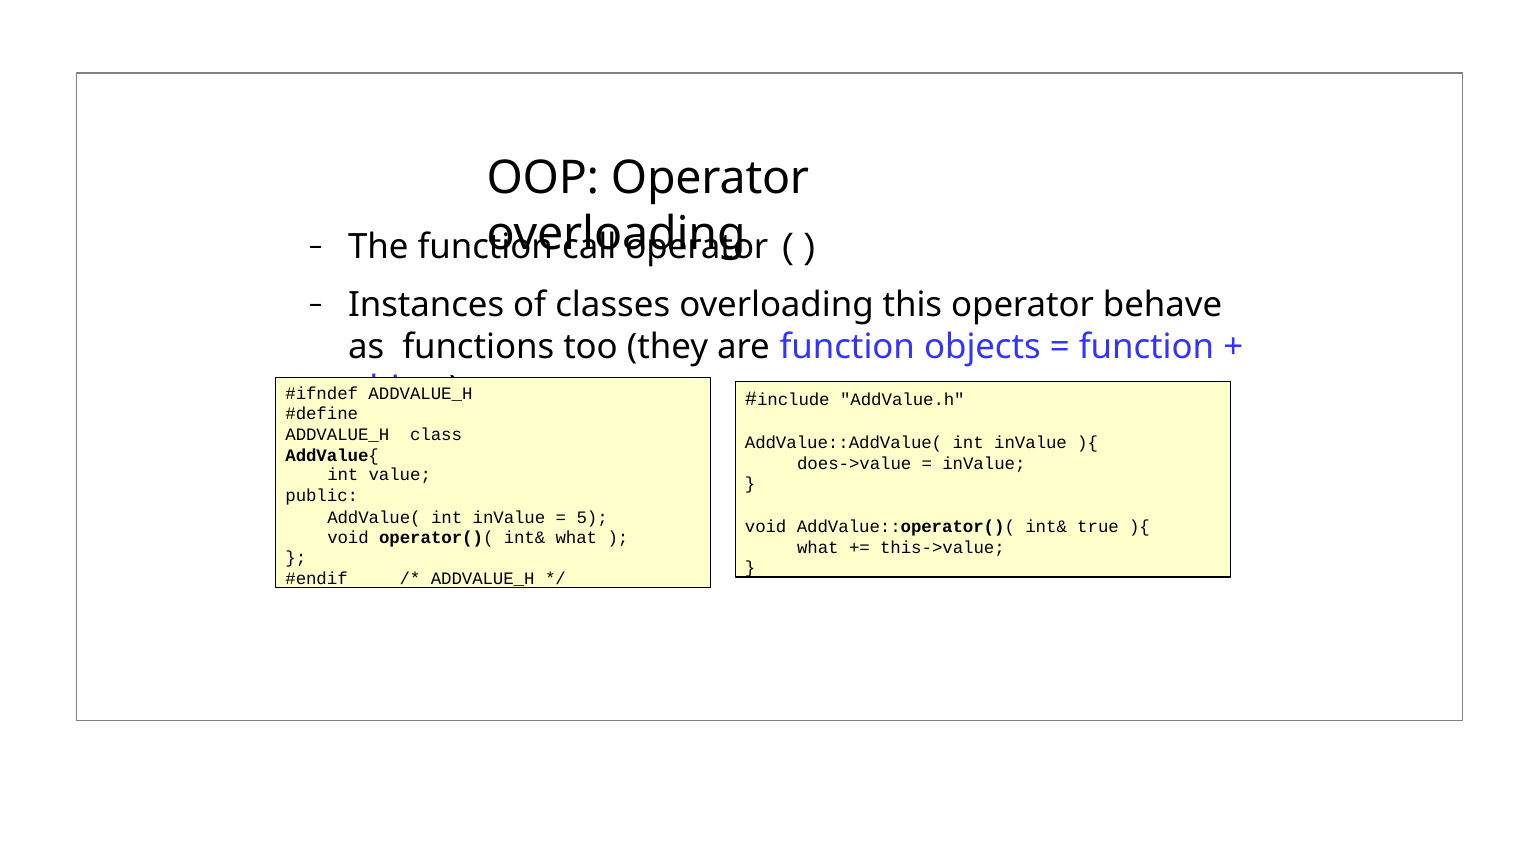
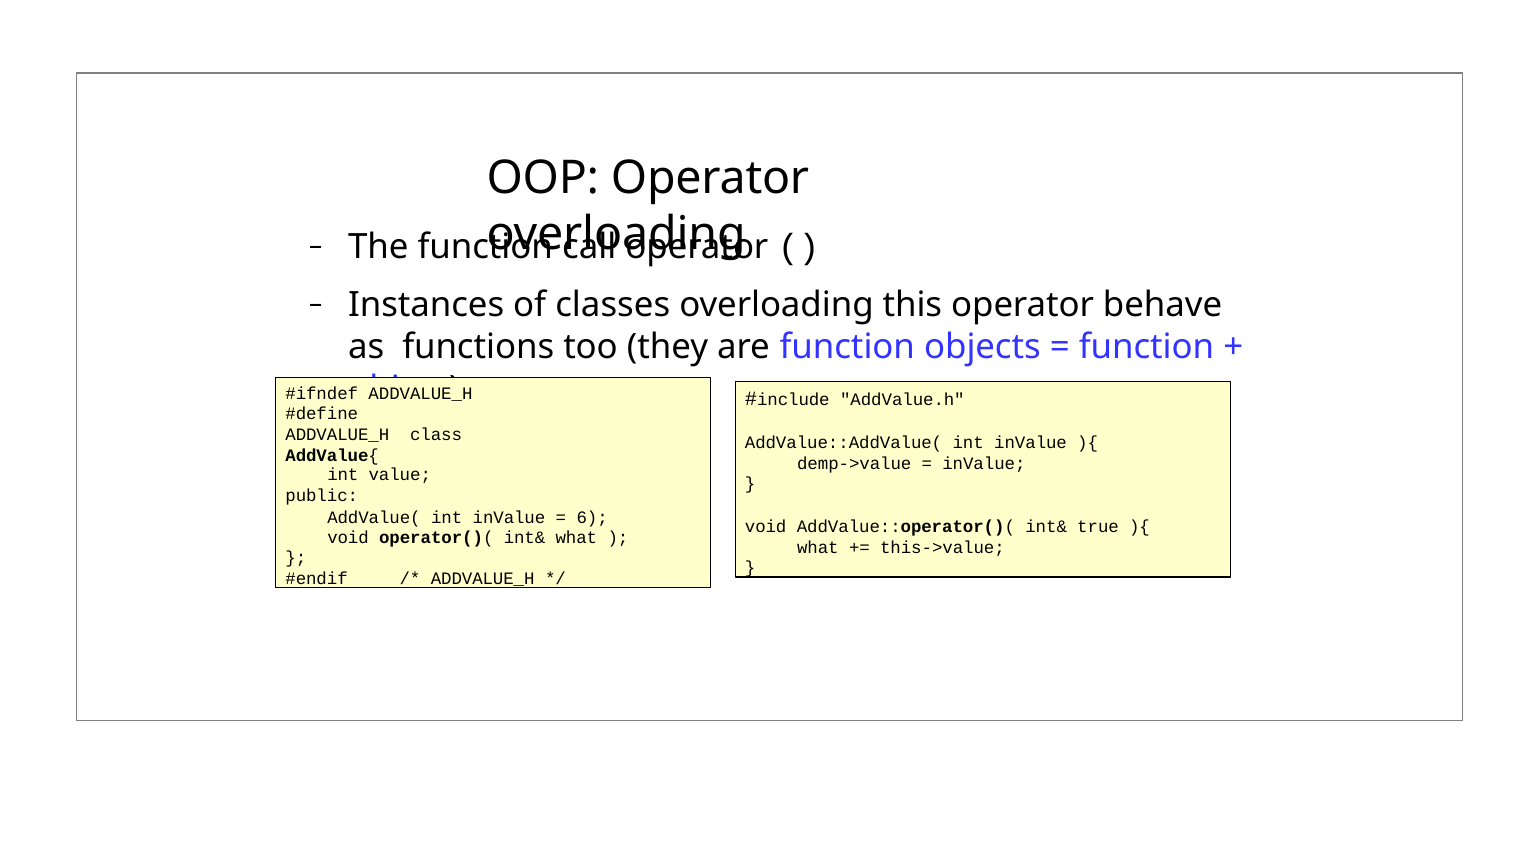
does->value: does->value -> demp->value
5: 5 -> 6
